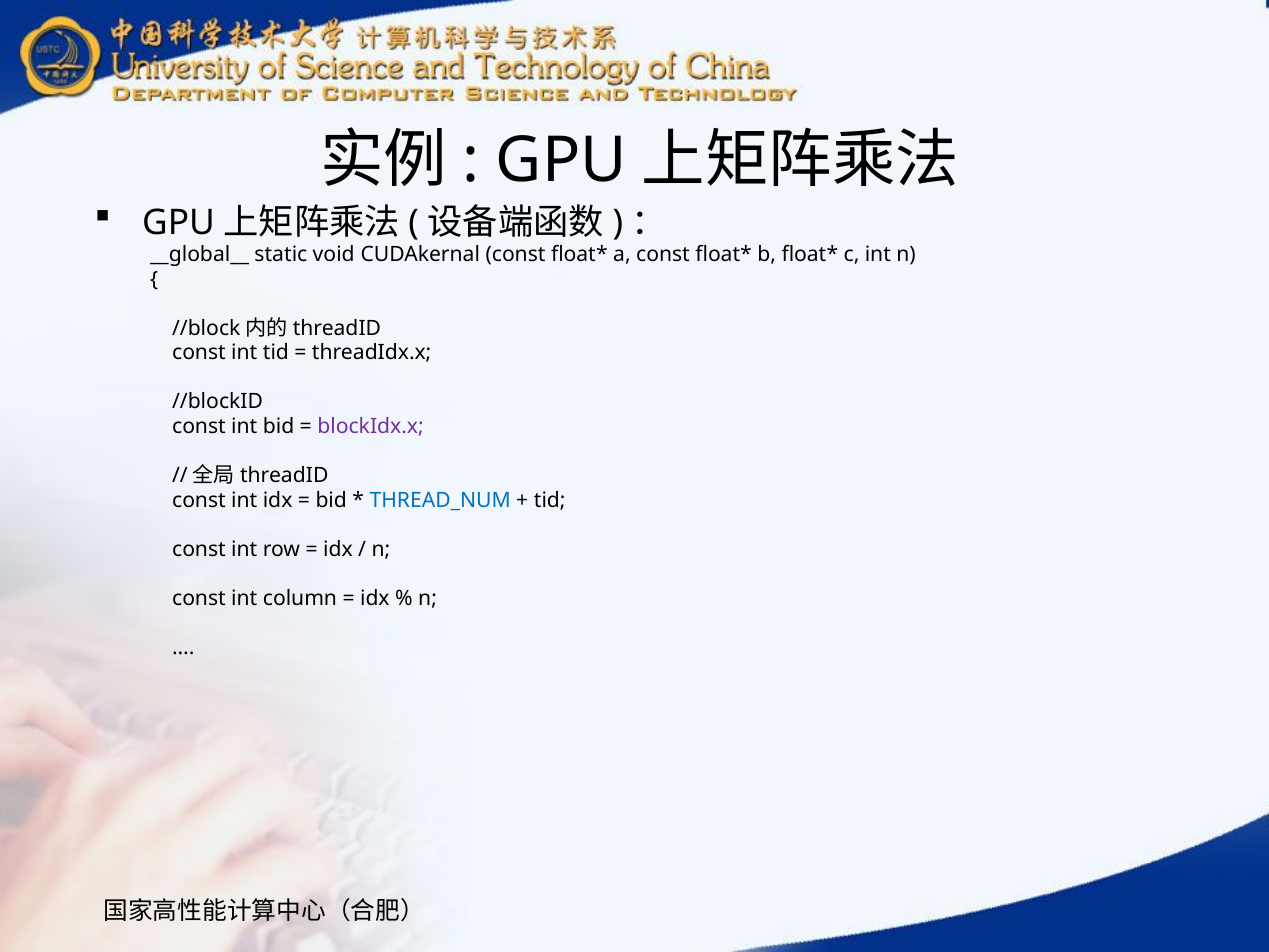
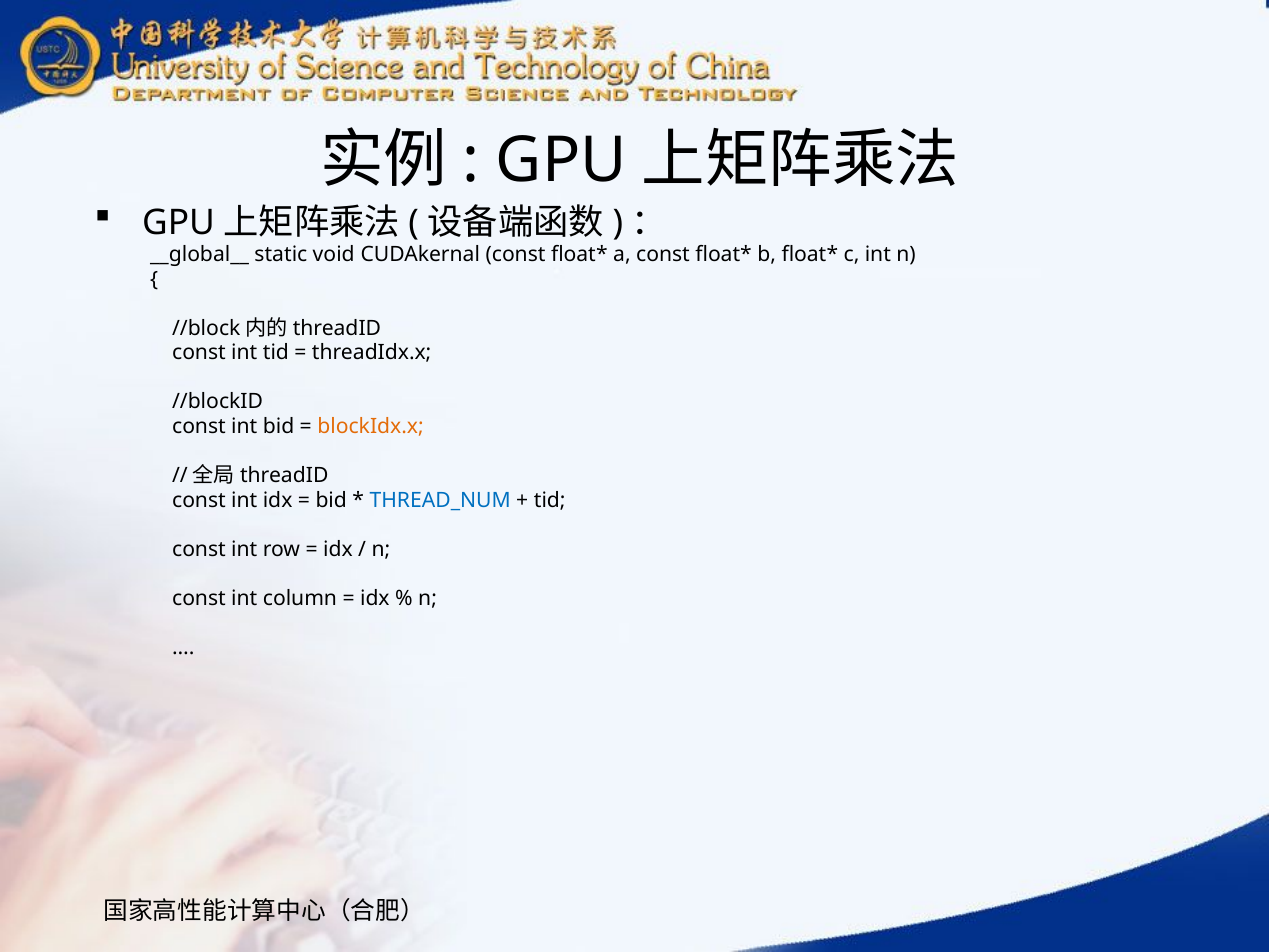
blockIdx.x colour: purple -> orange
